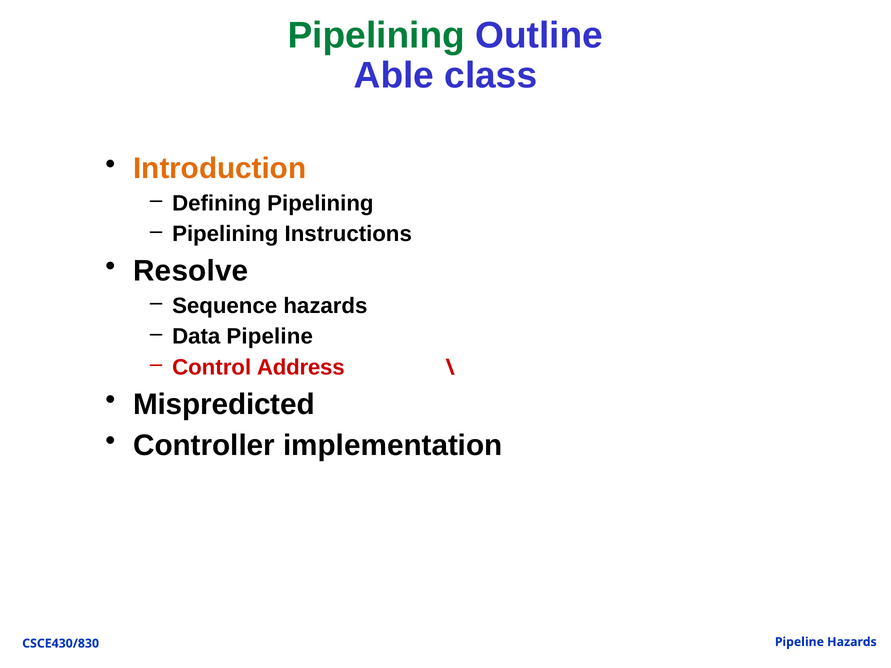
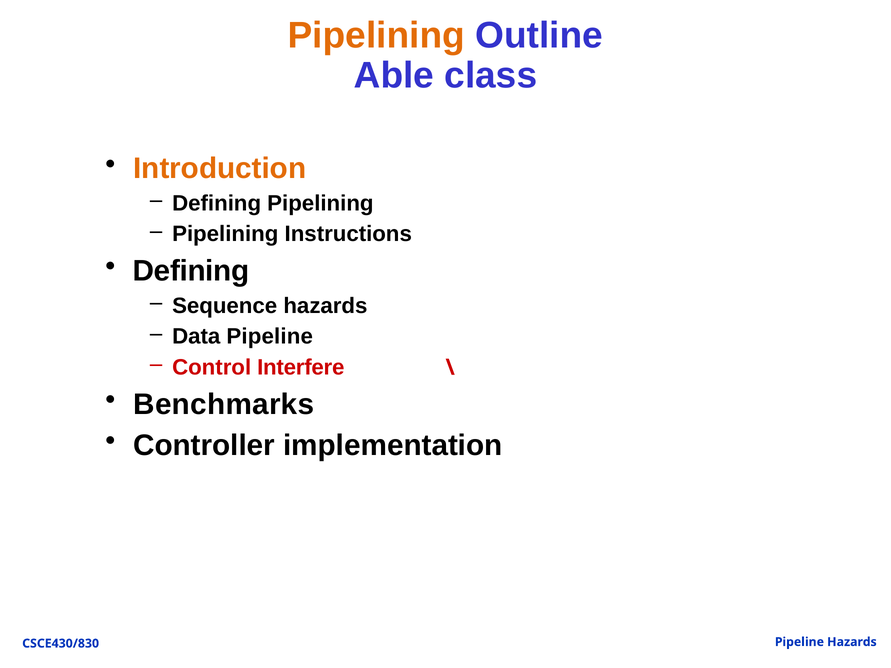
Pipelining at (376, 35) colour: green -> orange
Resolve at (191, 271): Resolve -> Defining
Address: Address -> Interfere
Mispredicted: Mispredicted -> Benchmarks
